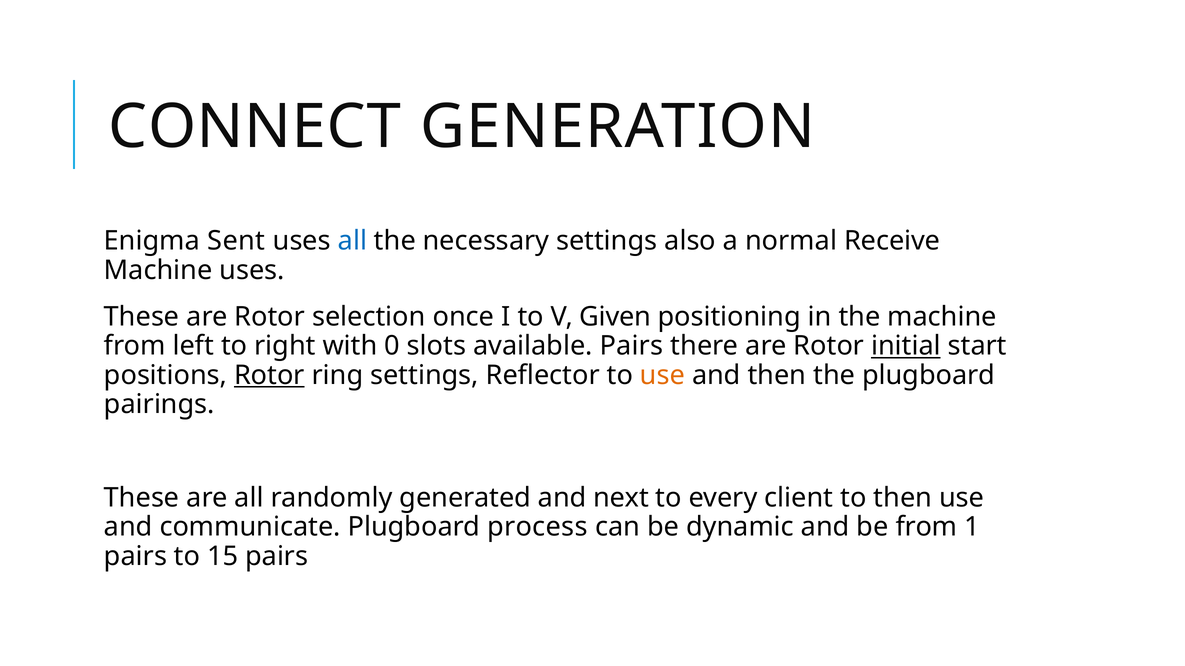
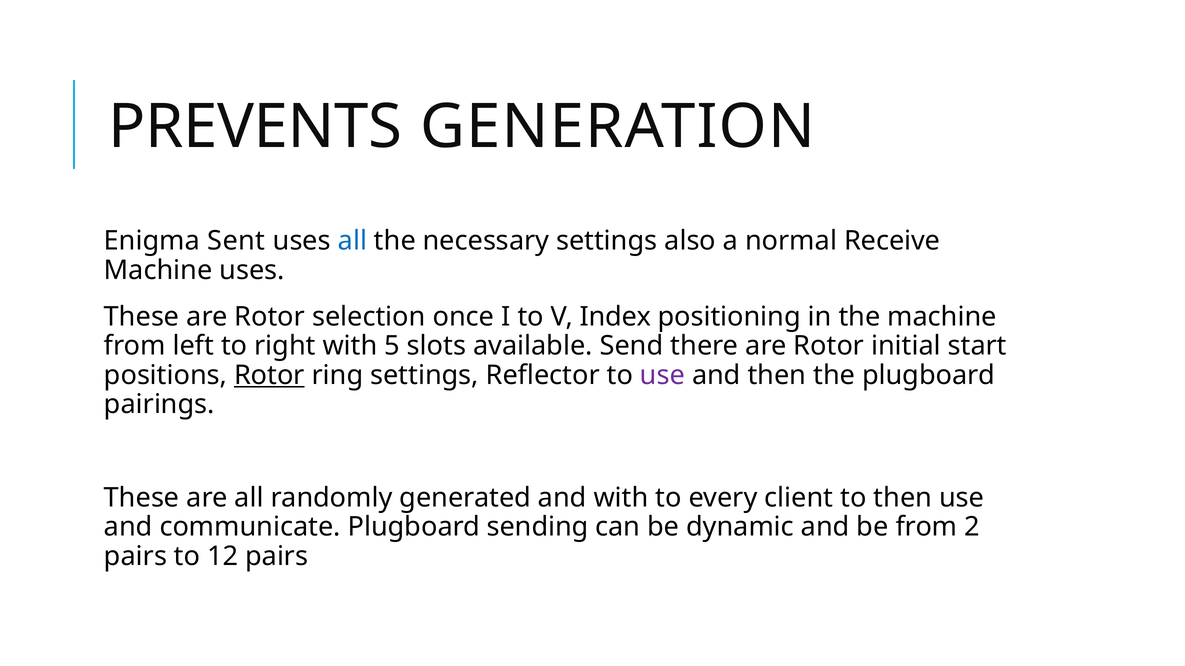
CONNECT: CONNECT -> PREVENTS
Given: Given -> Index
0: 0 -> 5
available Pairs: Pairs -> Send
initial underline: present -> none
use at (663, 376) colour: orange -> purple
and next: next -> with
process: process -> sending
1: 1 -> 2
15: 15 -> 12
